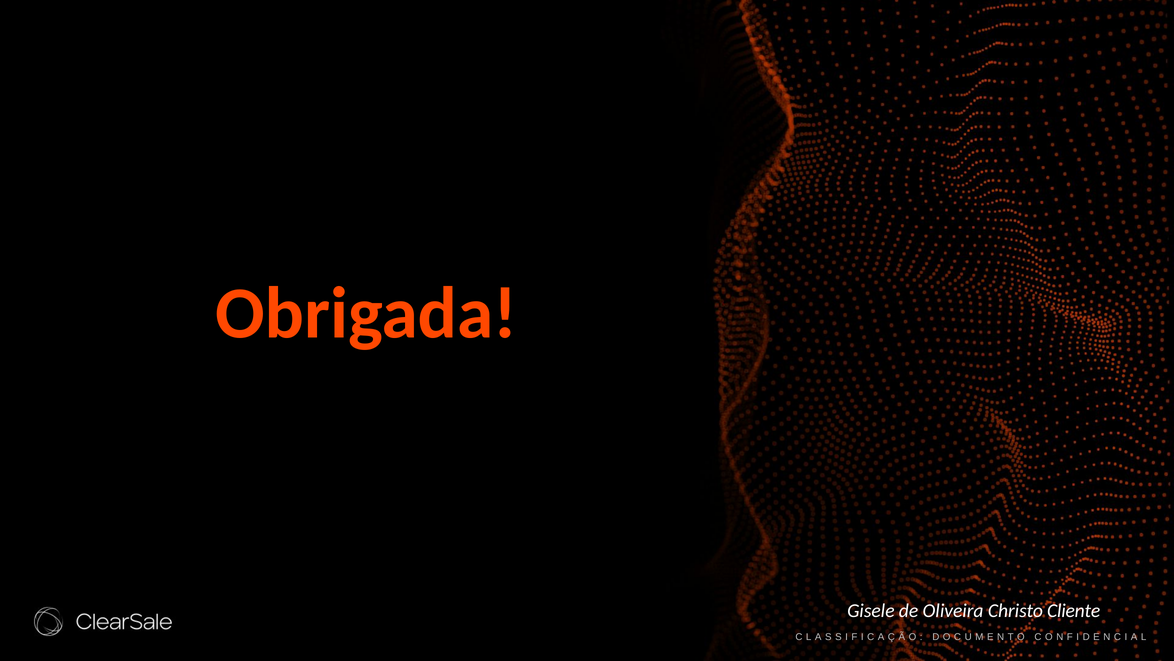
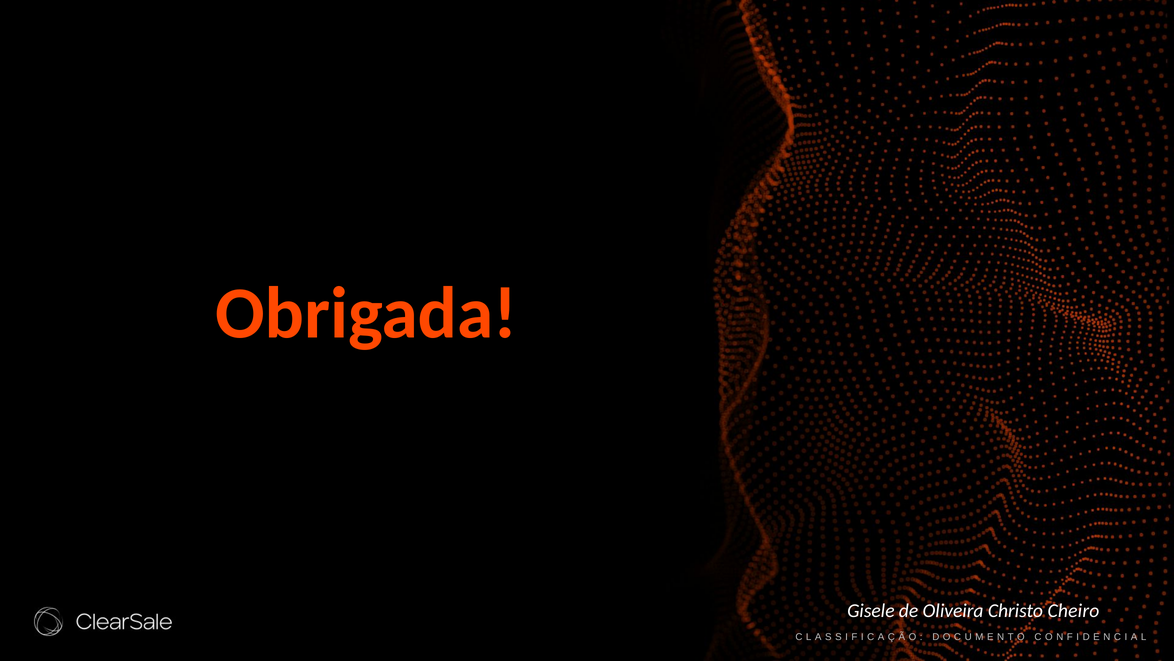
Cliente: Cliente -> Cheiro
